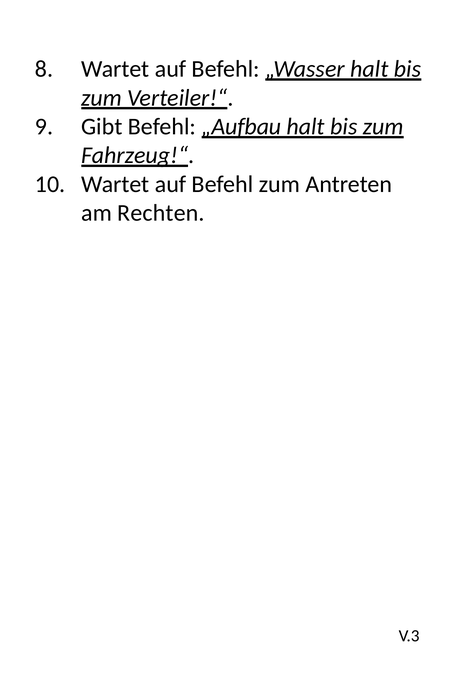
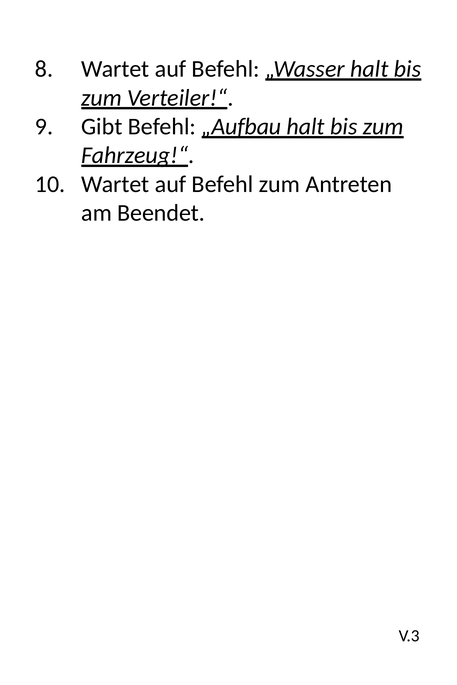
Rechten: Rechten -> Beendet
